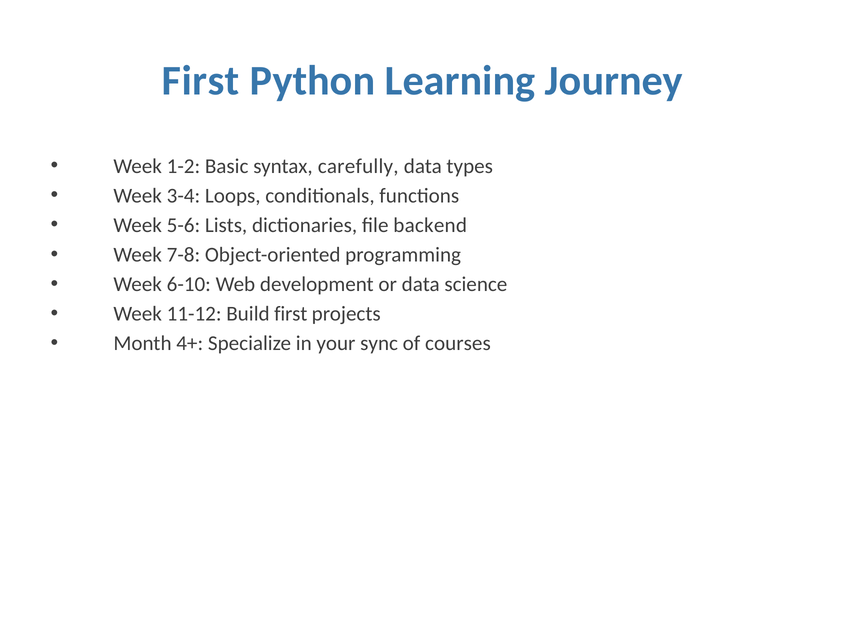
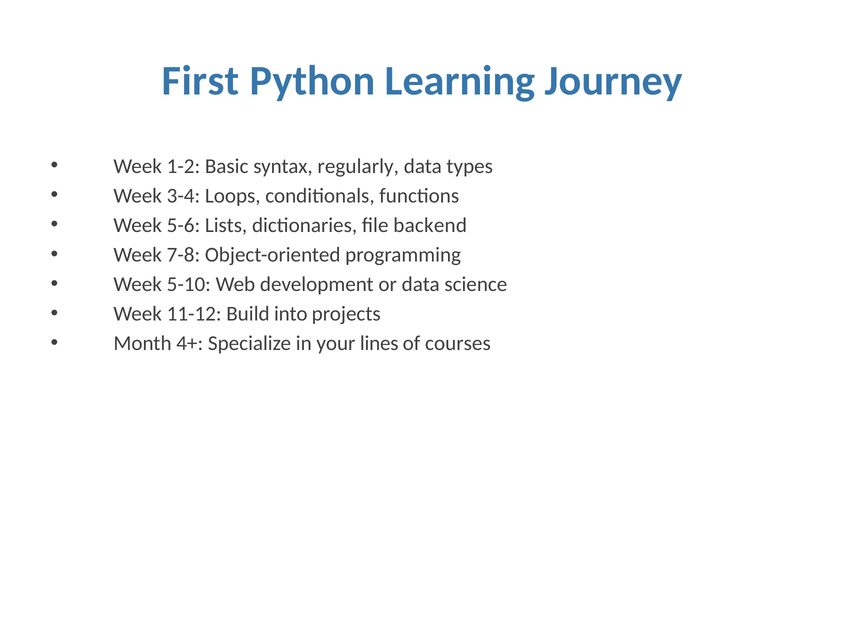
carefully: carefully -> regularly
6-10: 6-10 -> 5-10
Build first: first -> into
sync: sync -> lines
